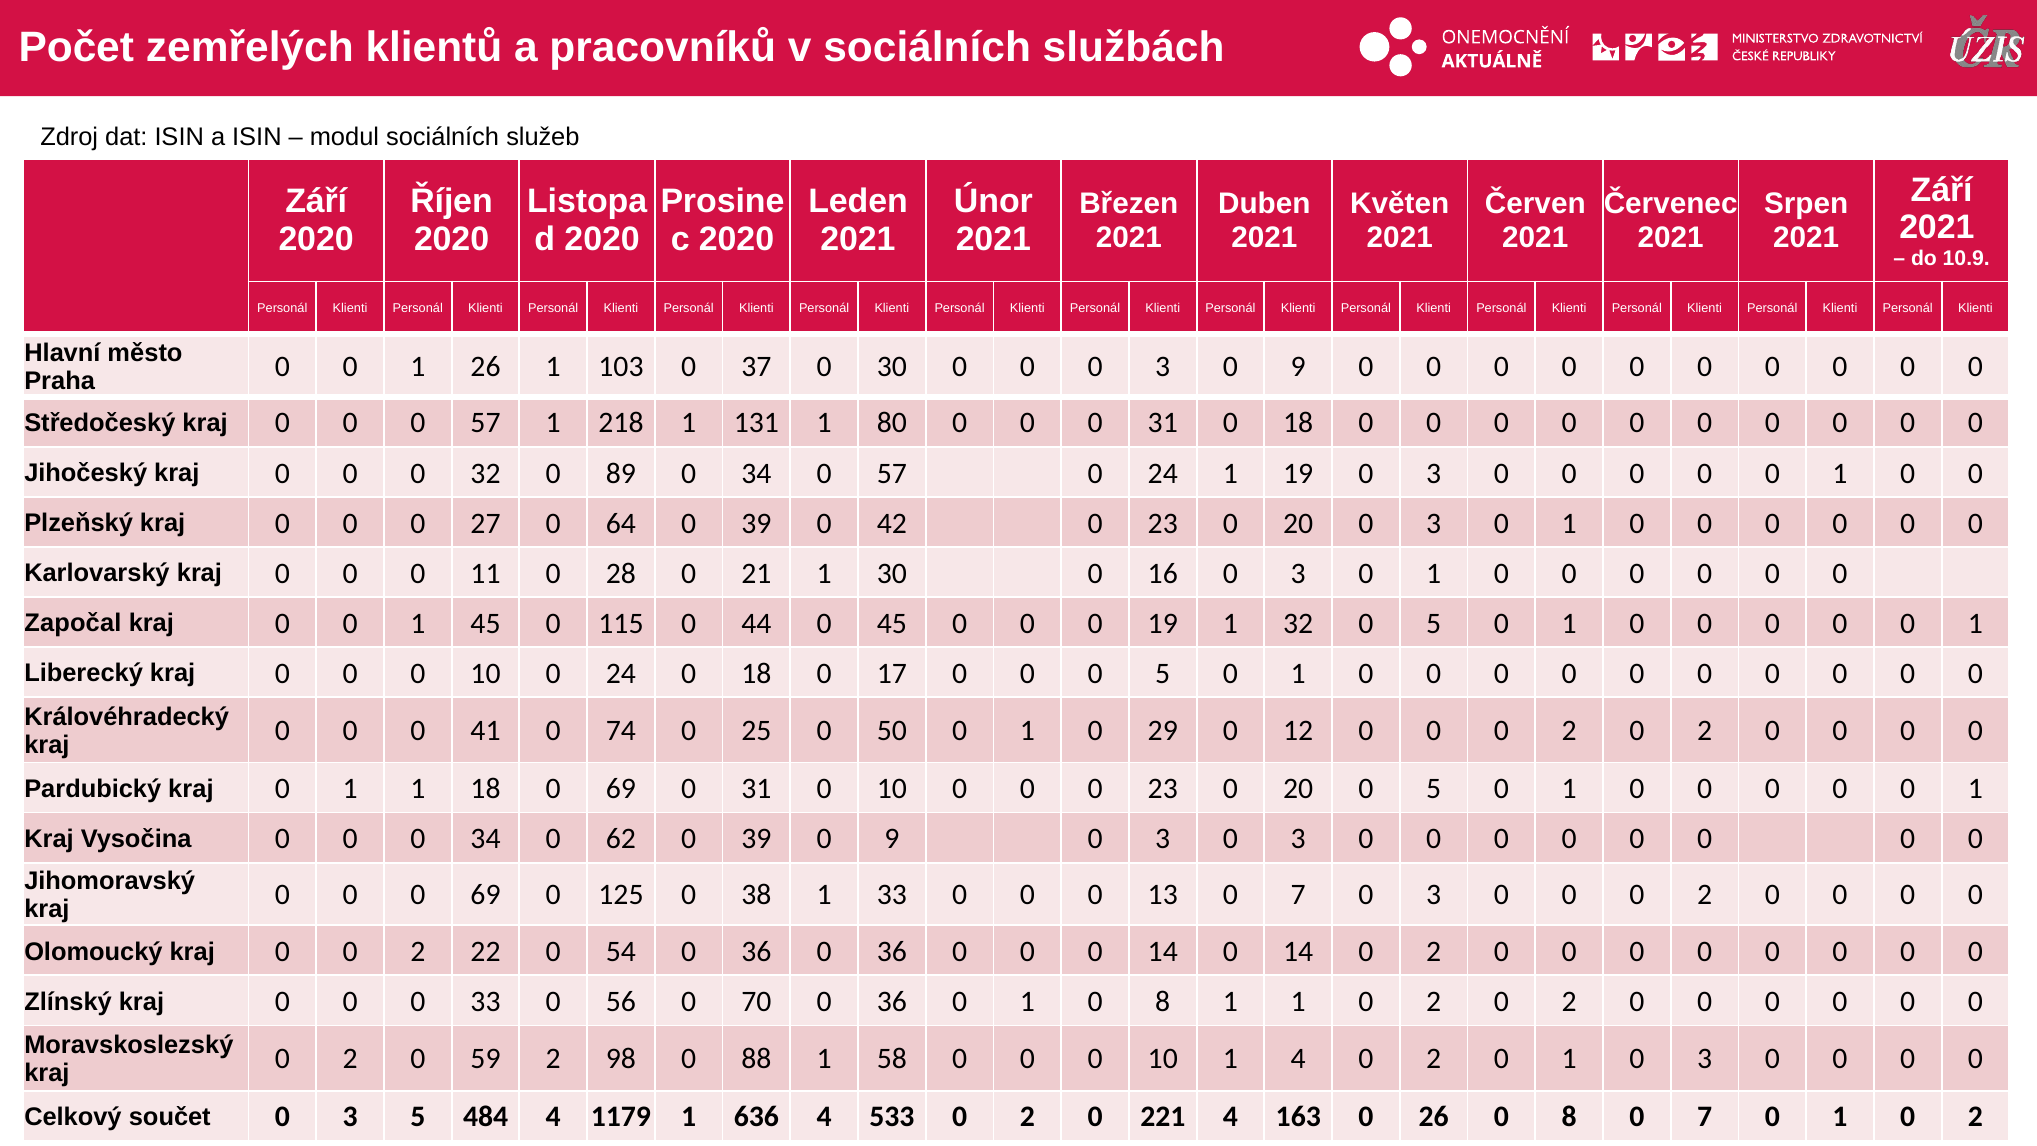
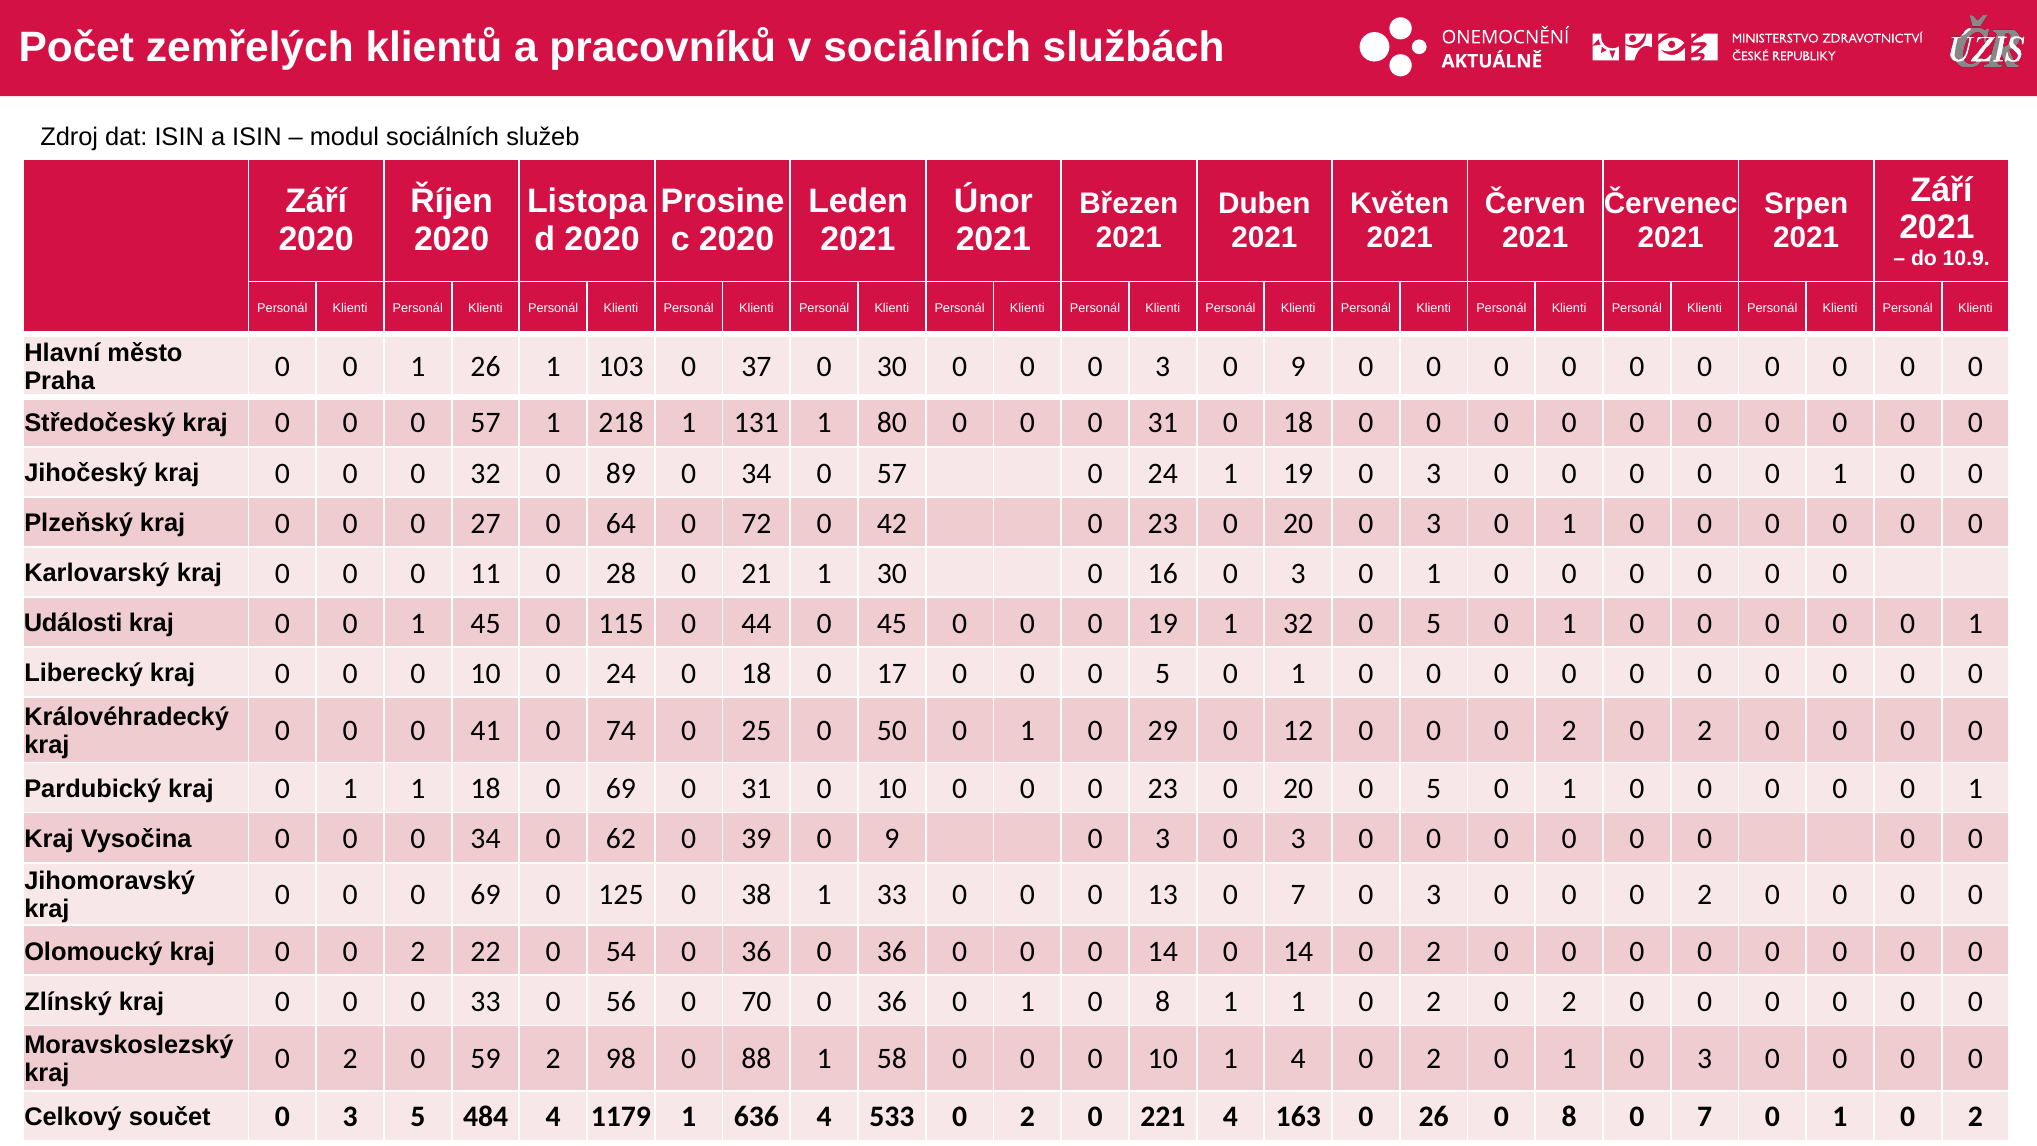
64 0 39: 39 -> 72
Započal: Započal -> Události
